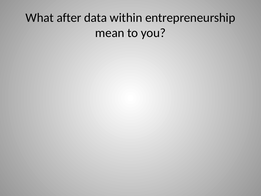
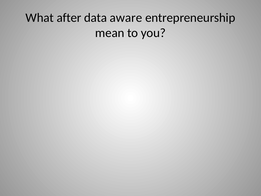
within: within -> aware
